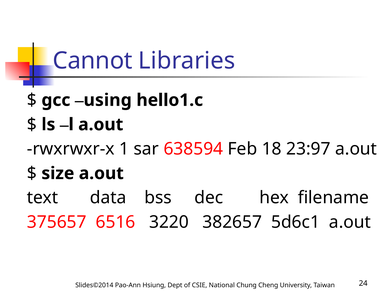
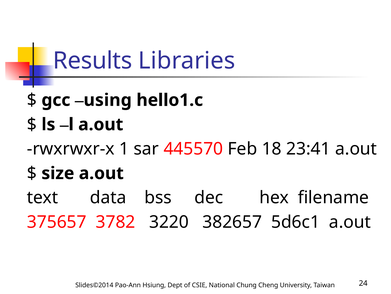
Cannot: Cannot -> Results
638594: 638594 -> 445570
23:97: 23:97 -> 23:41
6516: 6516 -> 3782
